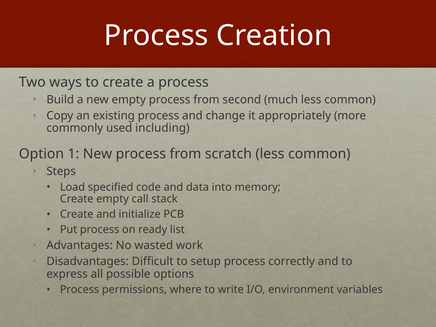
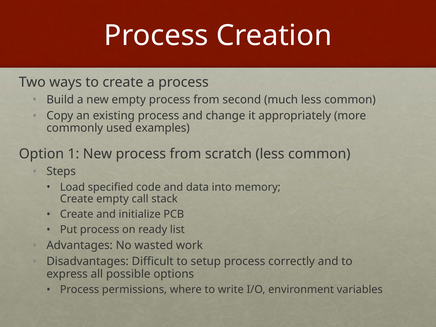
including: including -> examples
